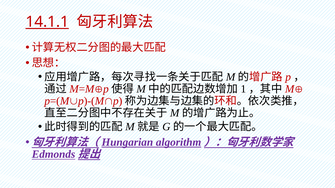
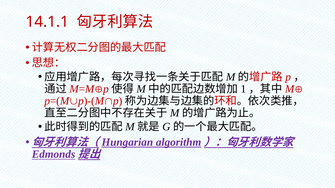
14.1.1 underline: present -> none
